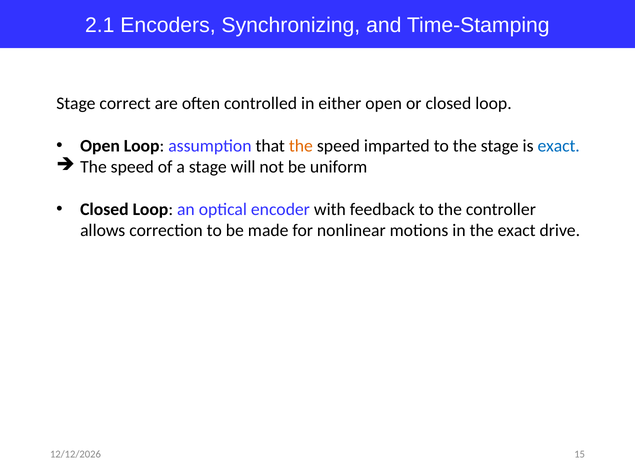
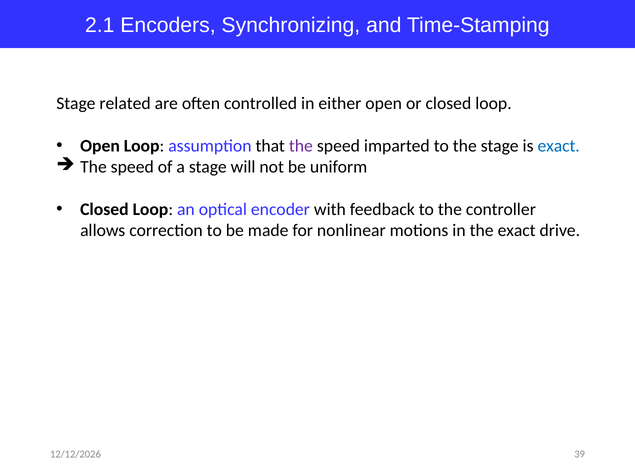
correct: correct -> related
the at (301, 146) colour: orange -> purple
15: 15 -> 39
